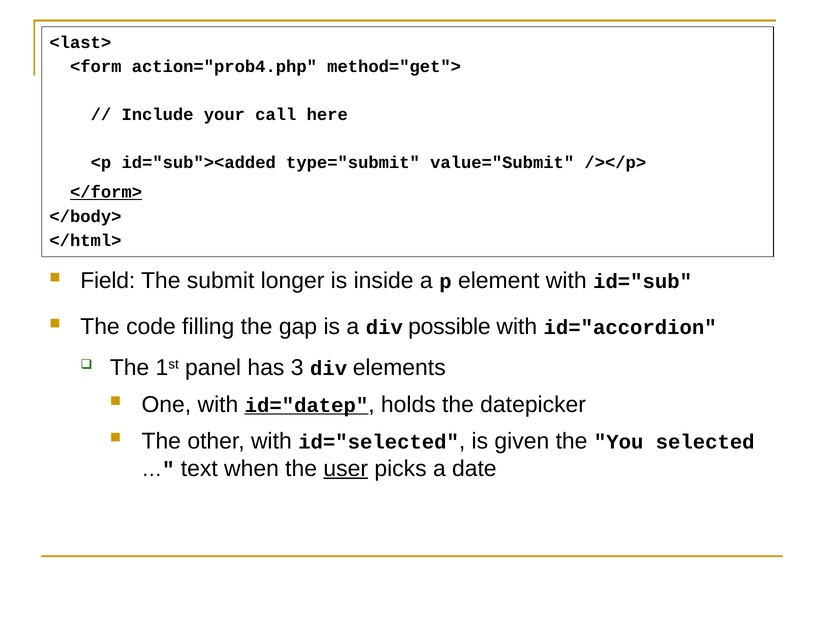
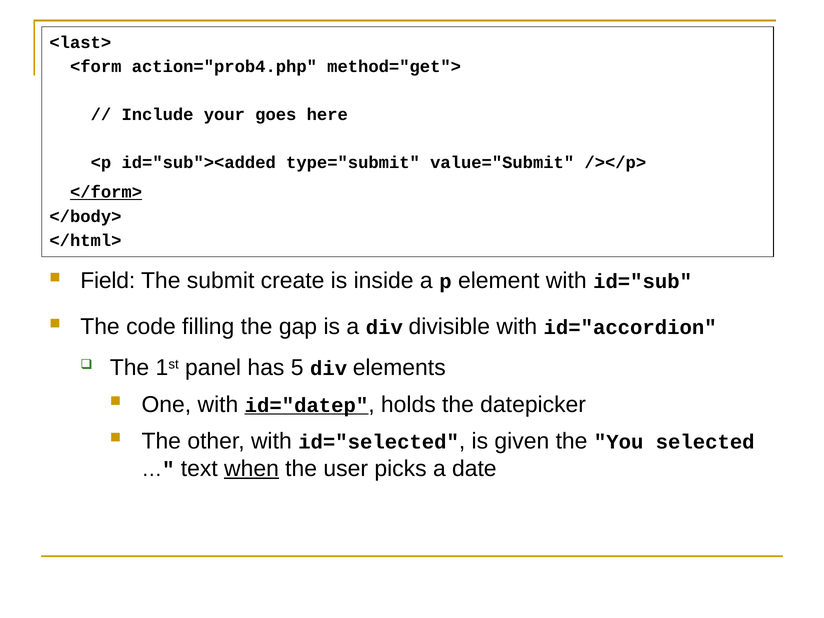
call: call -> goes
longer: longer -> create
possible: possible -> divisible
3: 3 -> 5
when underline: none -> present
user underline: present -> none
